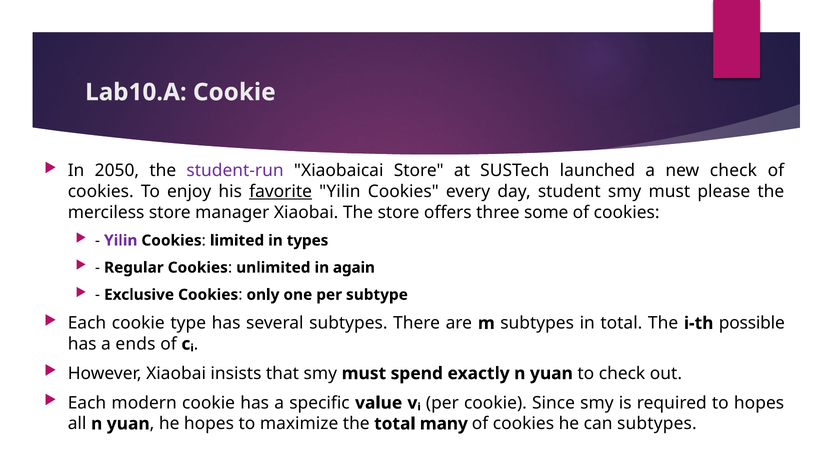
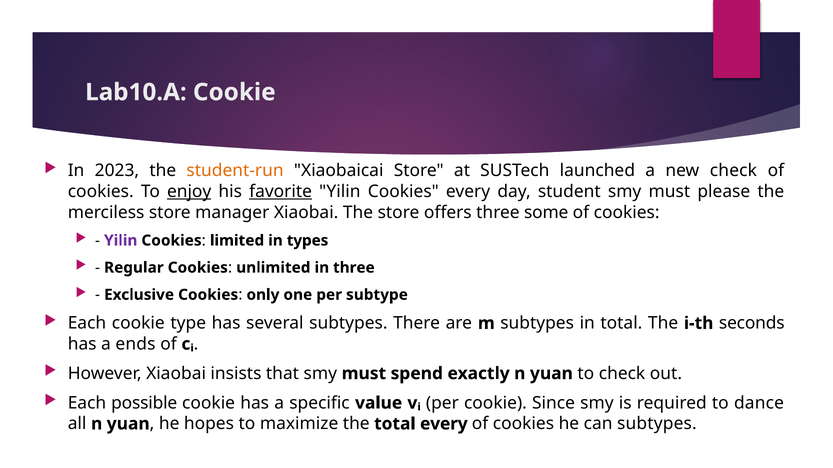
2050: 2050 -> 2023
student-run colour: purple -> orange
enjoy underline: none -> present
in again: again -> three
possible: possible -> seconds
modern: modern -> possible
to hopes: hopes -> dance
total many: many -> every
